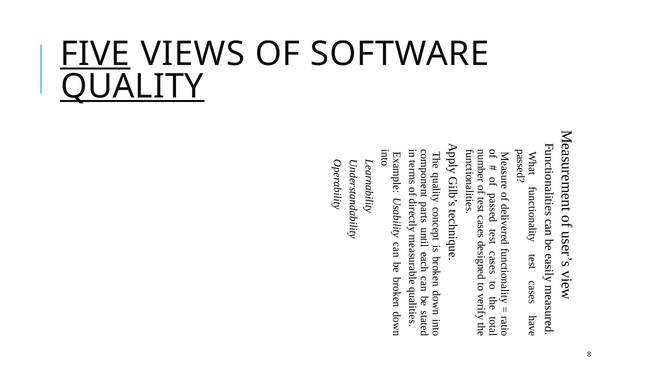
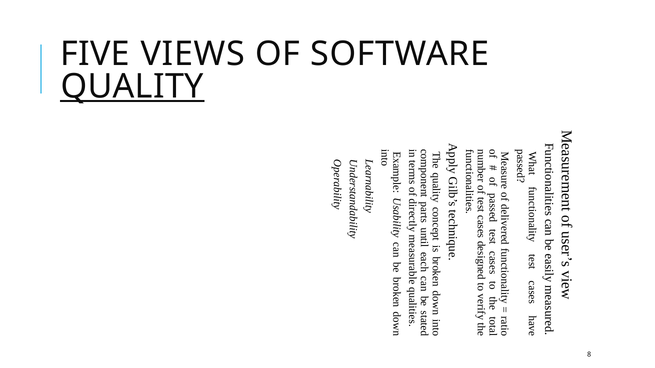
FIVE underline: present -> none
